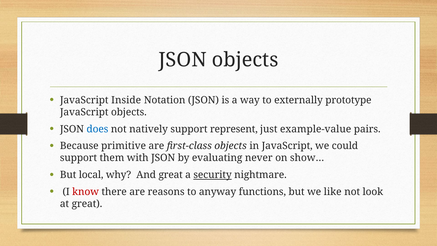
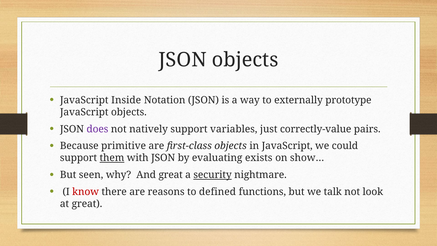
does colour: blue -> purple
represent: represent -> variables
example-value: example-value -> correctly-value
them underline: none -> present
never: never -> exists
local: local -> seen
anyway: anyway -> defined
like: like -> talk
